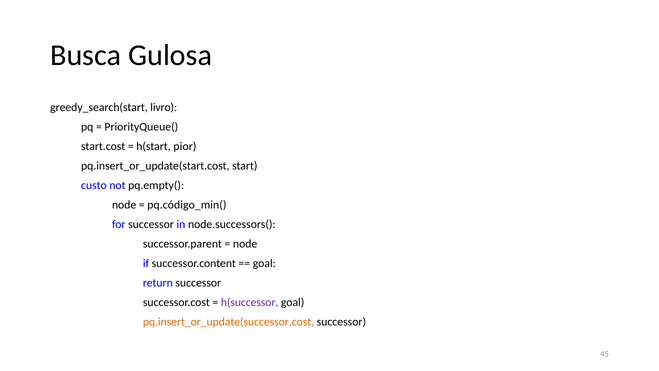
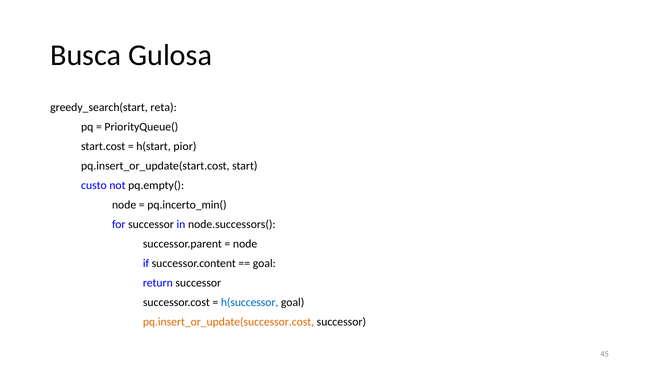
livro: livro -> reta
pq.código_min(: pq.código_min( -> pq.incerto_min(
h(successor colour: purple -> blue
